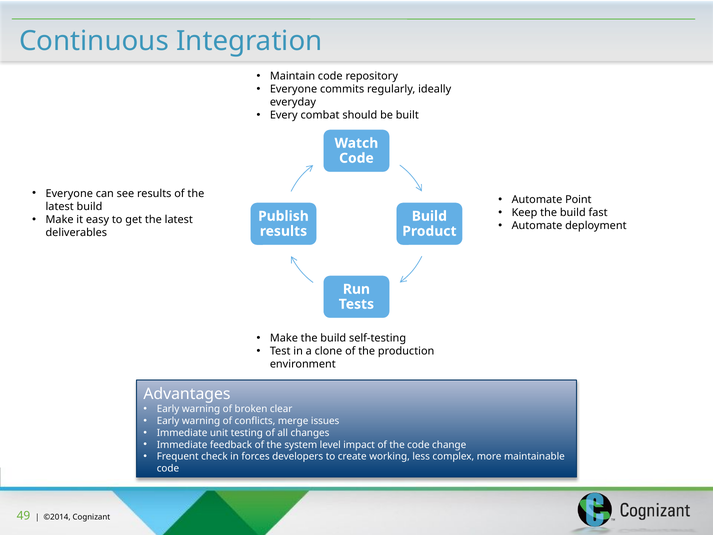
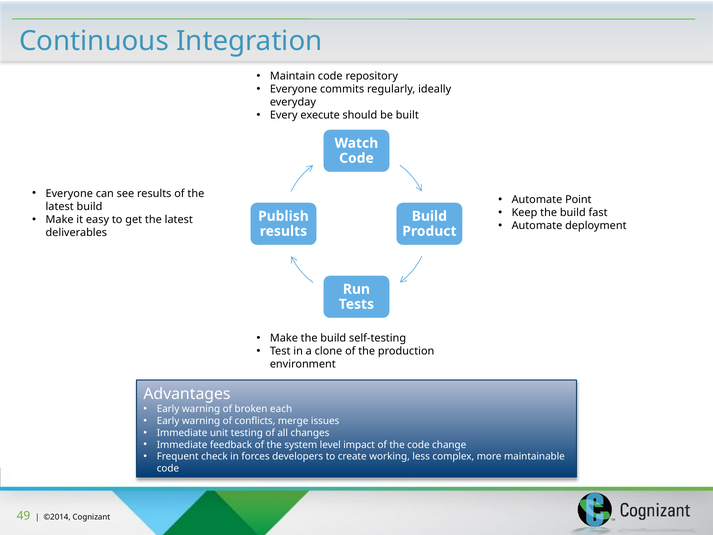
combat: combat -> execute
clear: clear -> each
